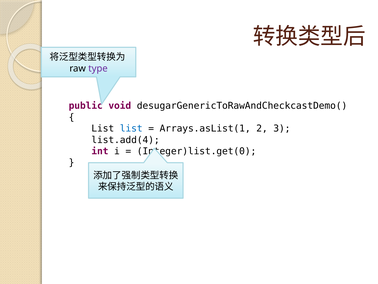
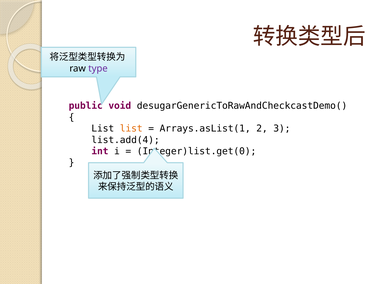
list at (131, 128) colour: blue -> orange
